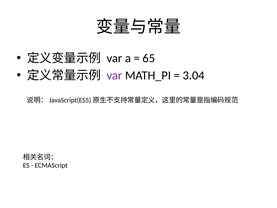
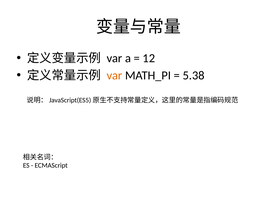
65: 65 -> 12
var at (114, 75) colour: purple -> orange
3.04: 3.04 -> 5.38
